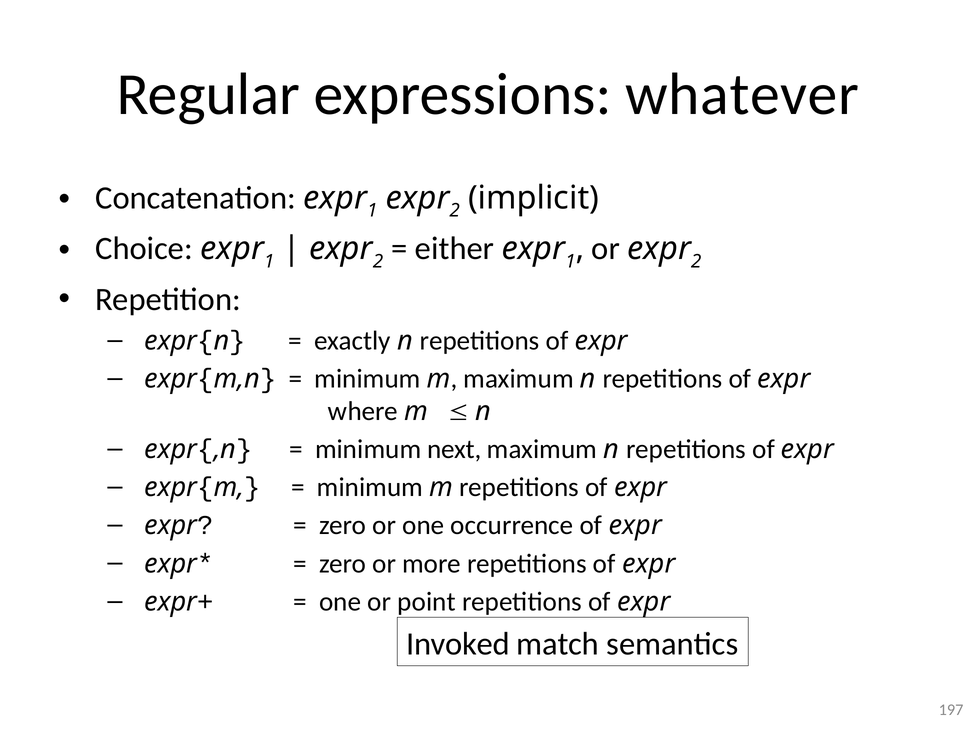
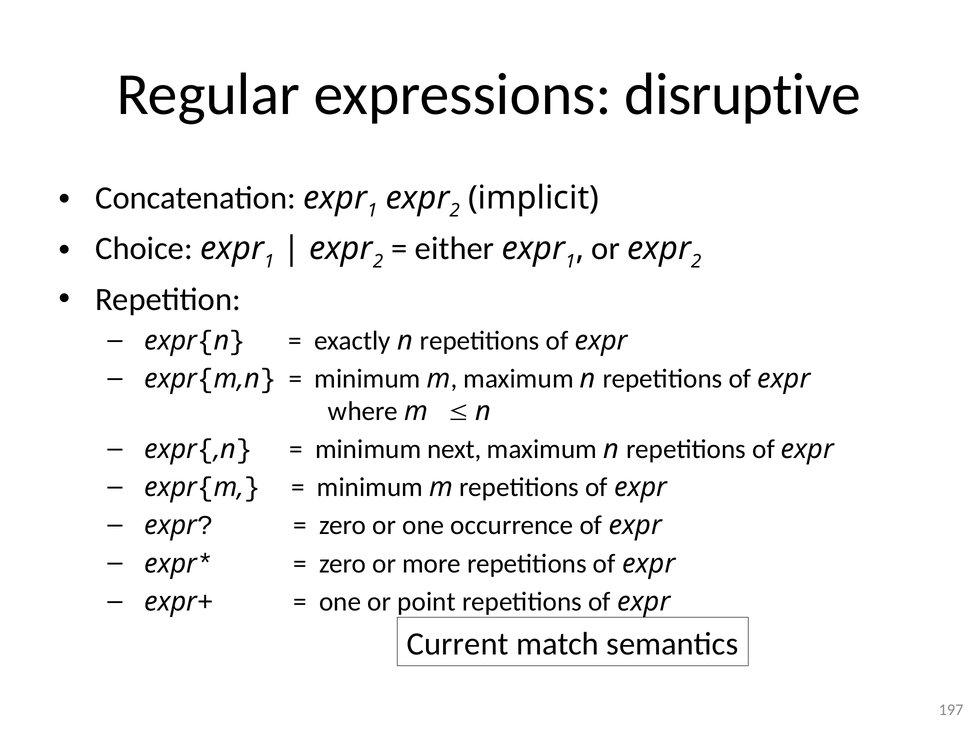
whatever: whatever -> disruptive
Invoked: Invoked -> Current
